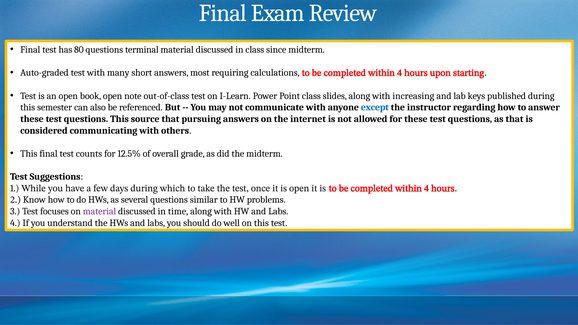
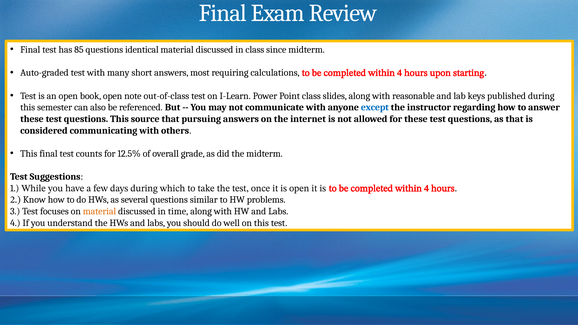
80: 80 -> 85
terminal: terminal -> identical
increasing: increasing -> reasonable
material at (99, 211) colour: purple -> orange
